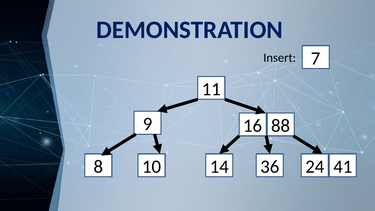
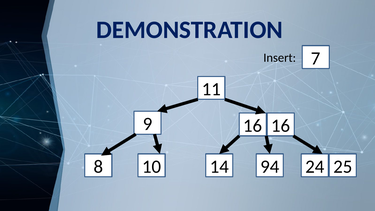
9 88: 88 -> 16
36: 36 -> 94
41: 41 -> 25
